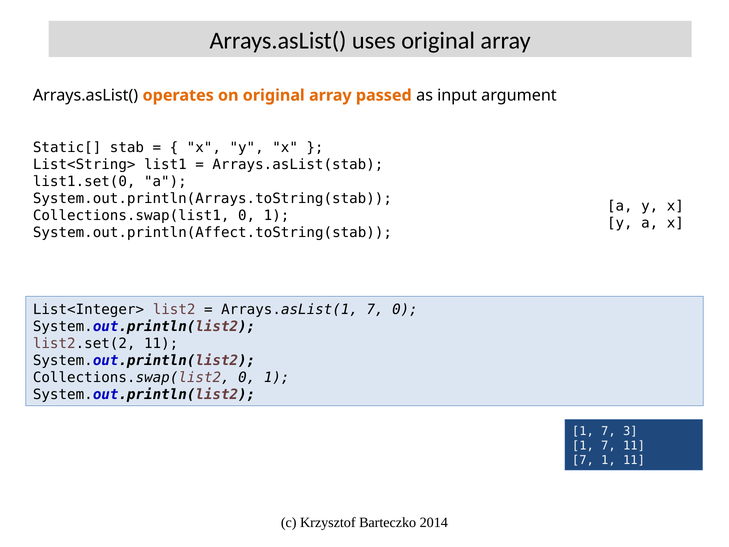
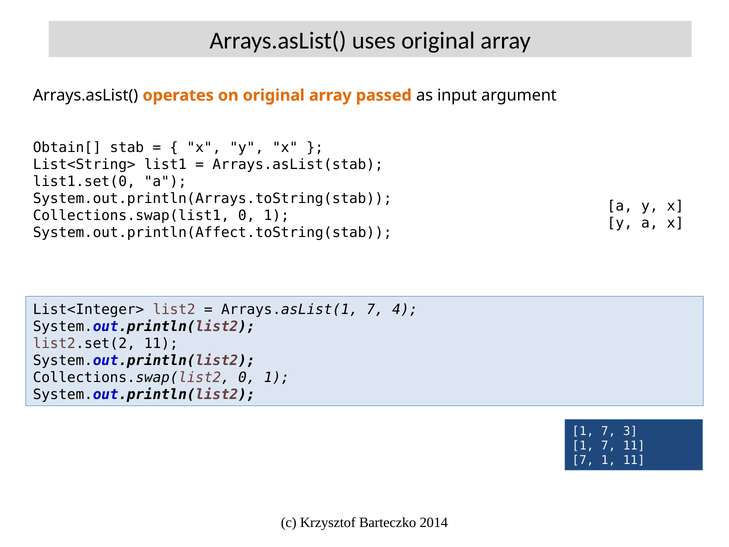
Static[: Static[ -> Obtain[
7 0: 0 -> 4
